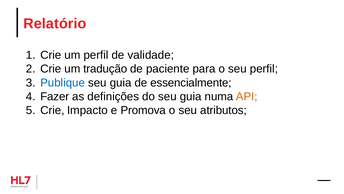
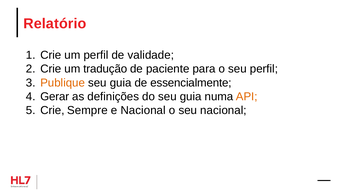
Publique colour: blue -> orange
Fazer: Fazer -> Gerar
Impacto: Impacto -> Sempre
e Promova: Promova -> Nacional
seu atributos: atributos -> nacional
